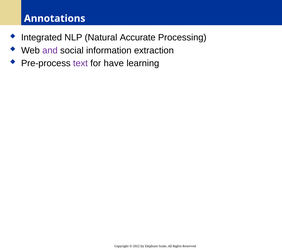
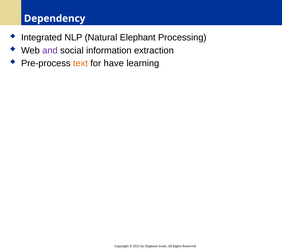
Annotations: Annotations -> Dependency
Natural Accurate: Accurate -> Elephant
text colour: purple -> orange
